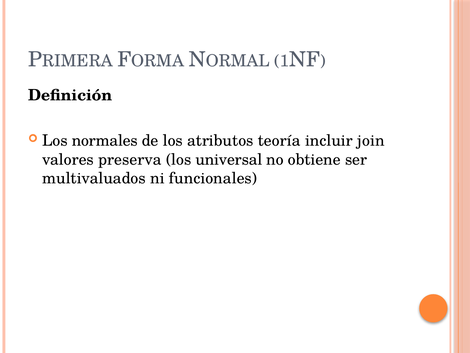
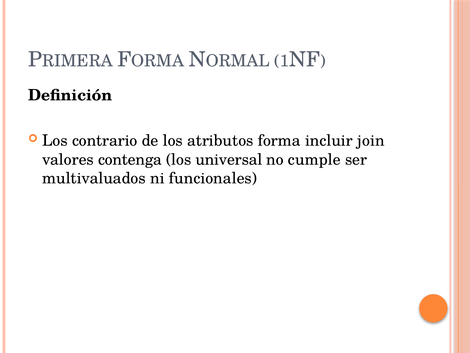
normales: normales -> contrario
teoría: teoría -> forma
preserva: preserva -> contenga
obtiene: obtiene -> cumple
